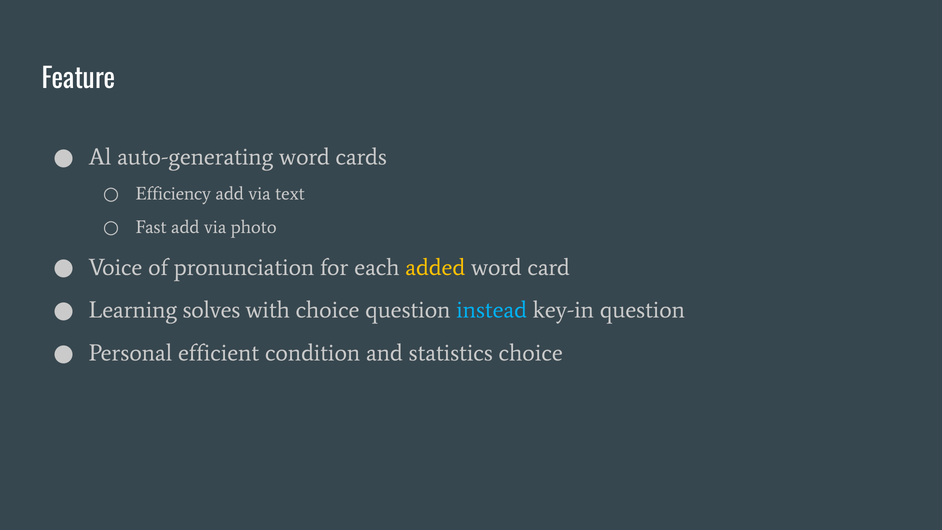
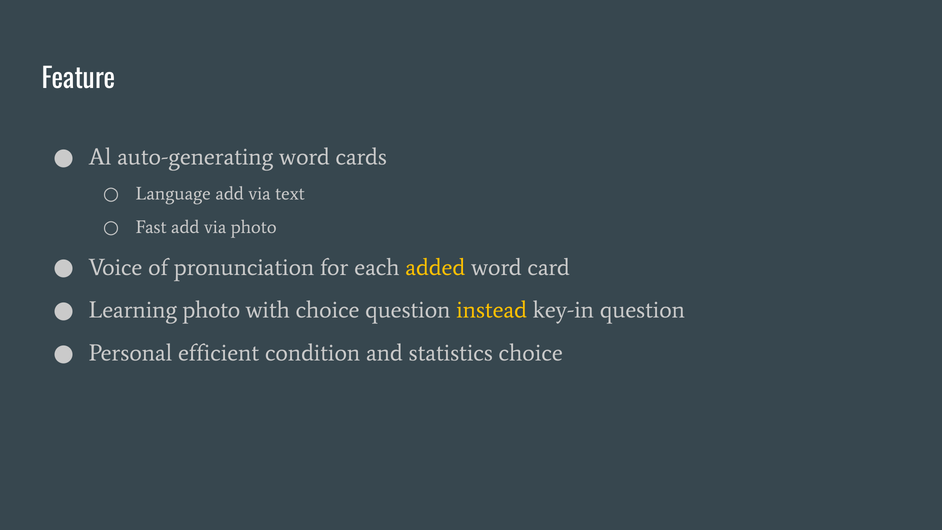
Efficiency: Efficiency -> Language
Learning solves: solves -> photo
instead colour: light blue -> yellow
